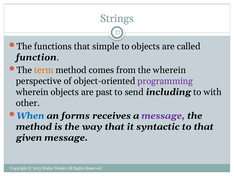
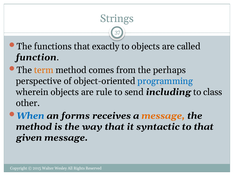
simple: simple -> exactly
the wherein: wherein -> perhaps
programming colour: purple -> blue
past: past -> rule
with: with -> class
message at (163, 115) colour: purple -> orange
